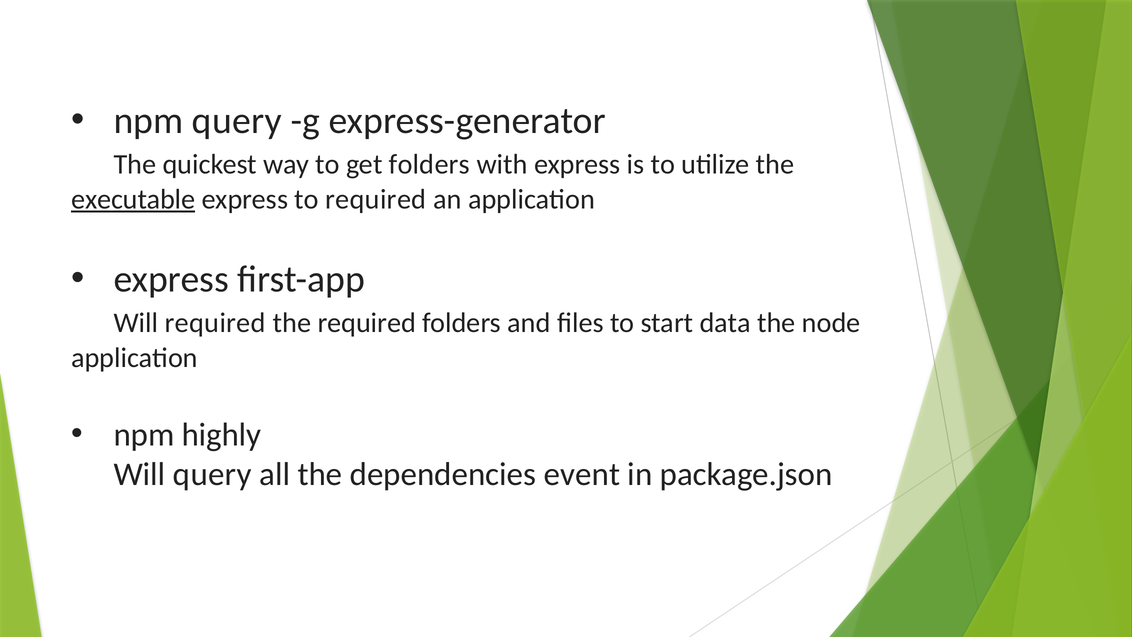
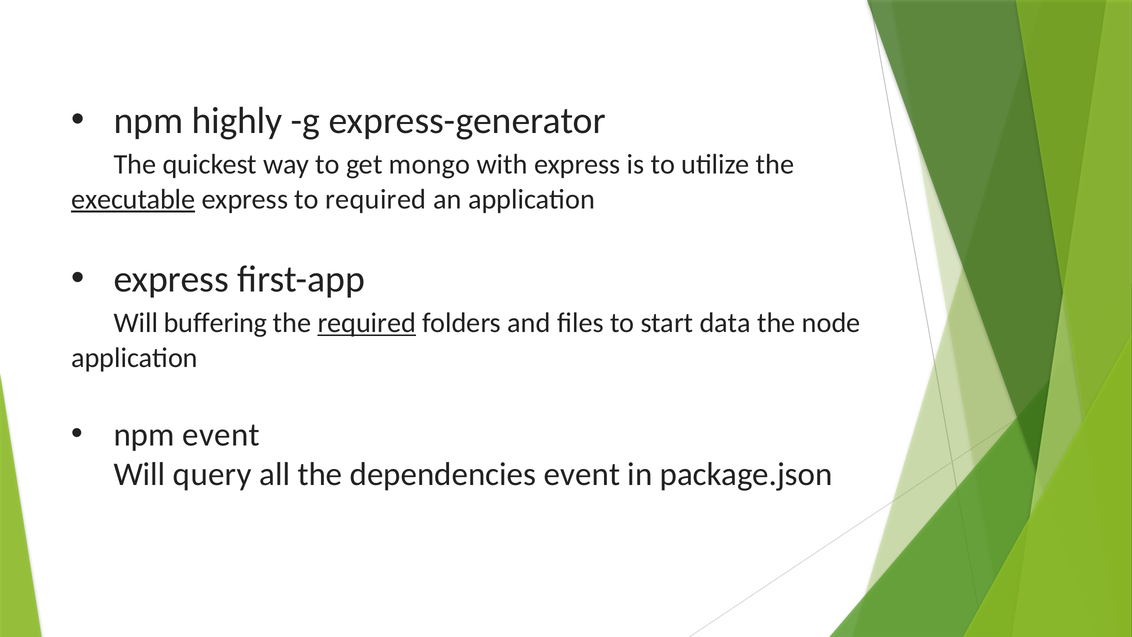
npm query: query -> highly
get folders: folders -> mongo
Will required: required -> buffering
required at (367, 323) underline: none -> present
npm highly: highly -> event
